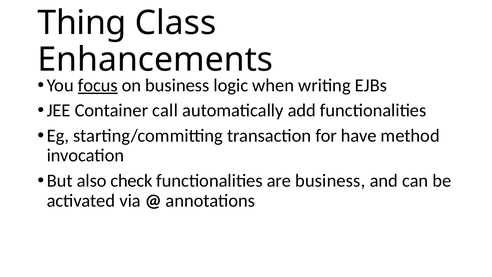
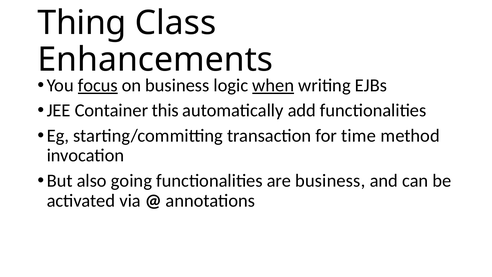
when underline: none -> present
call: call -> this
have: have -> time
check: check -> going
